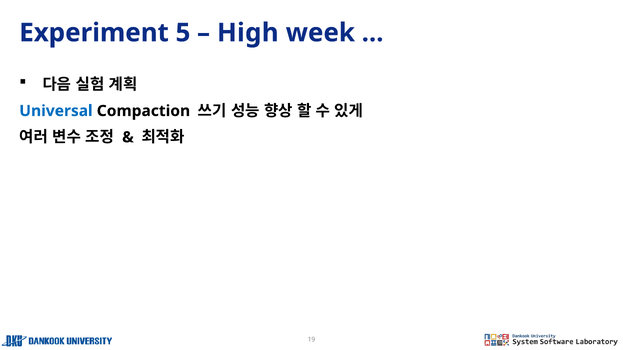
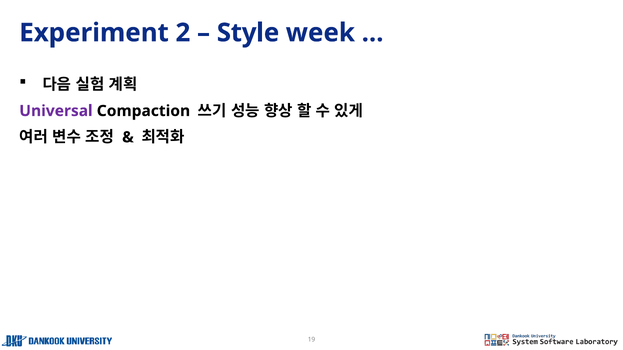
5: 5 -> 2
High: High -> Style
Universal colour: blue -> purple
